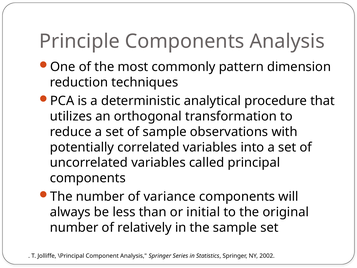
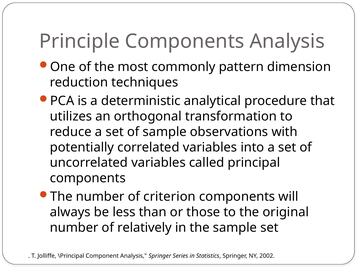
variance: variance -> criterion
initial: initial -> those
